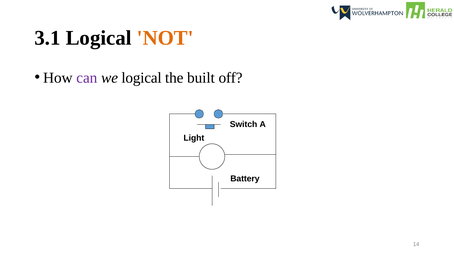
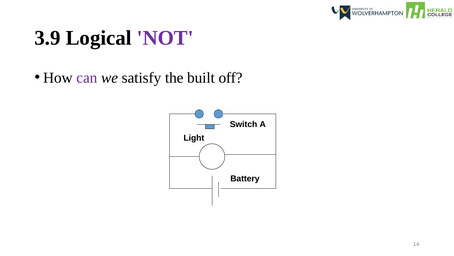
3.1: 3.1 -> 3.9
NOT colour: orange -> purple
we logical: logical -> satisfy
